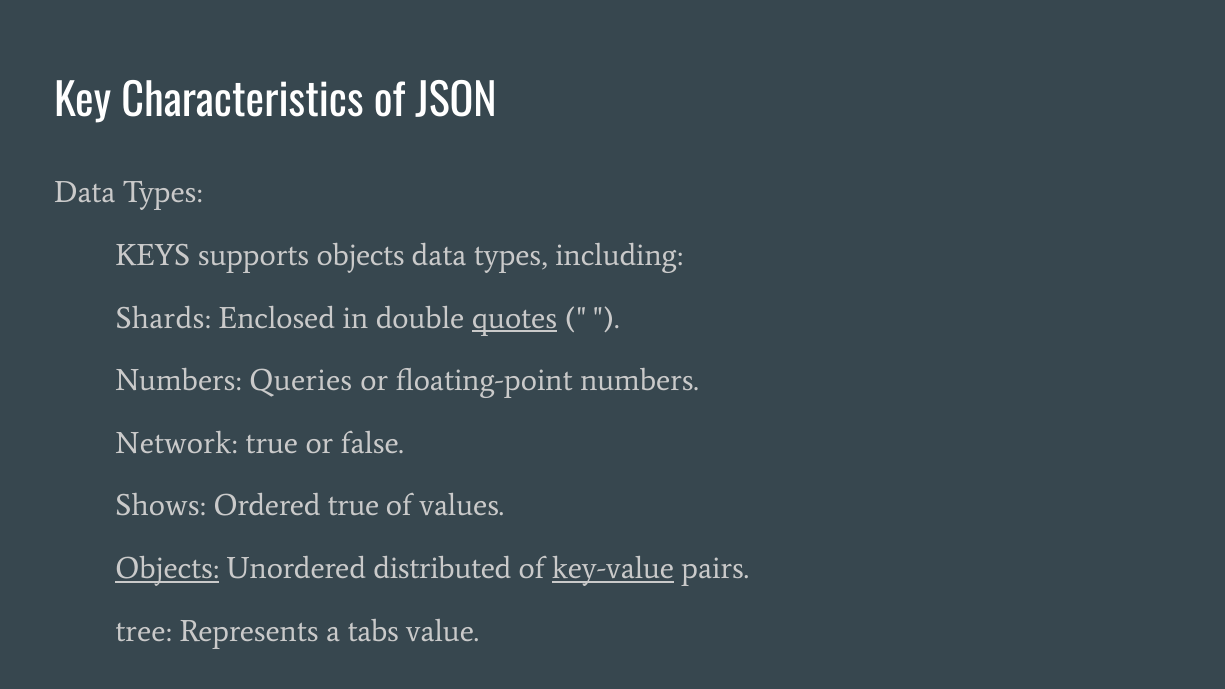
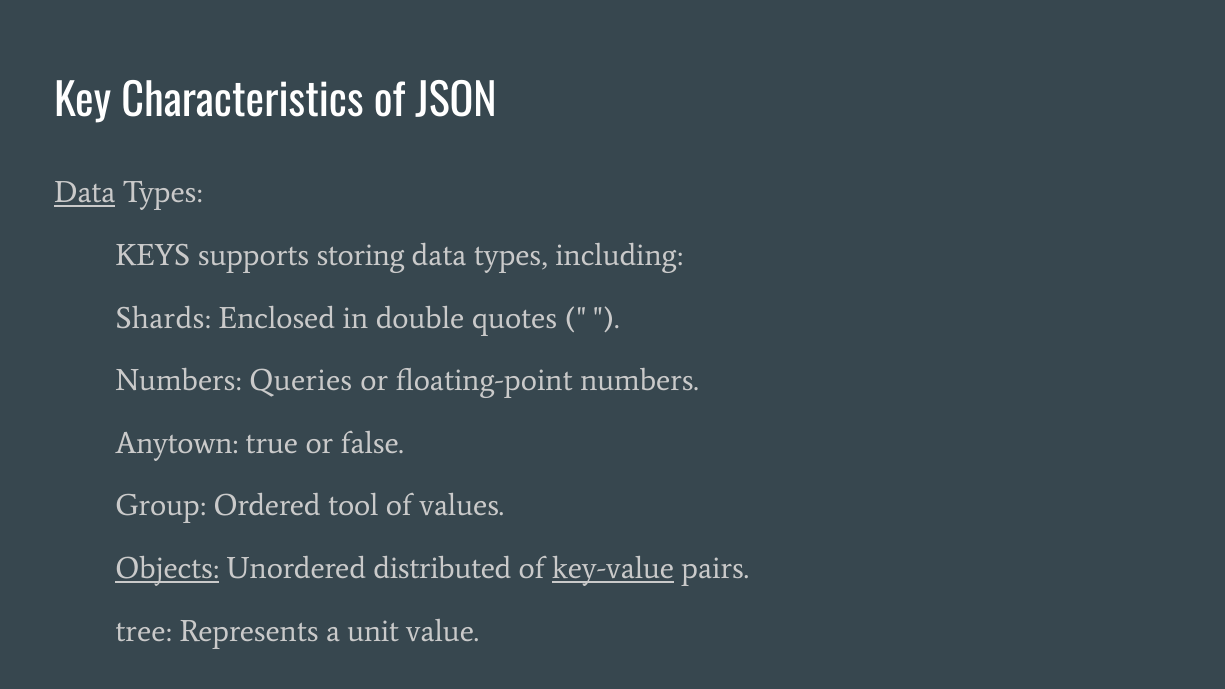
Data at (85, 193) underline: none -> present
supports objects: objects -> storing
quotes underline: present -> none
Network: Network -> Anytown
Shows: Shows -> Group
Ordered true: true -> tool
tabs: tabs -> unit
